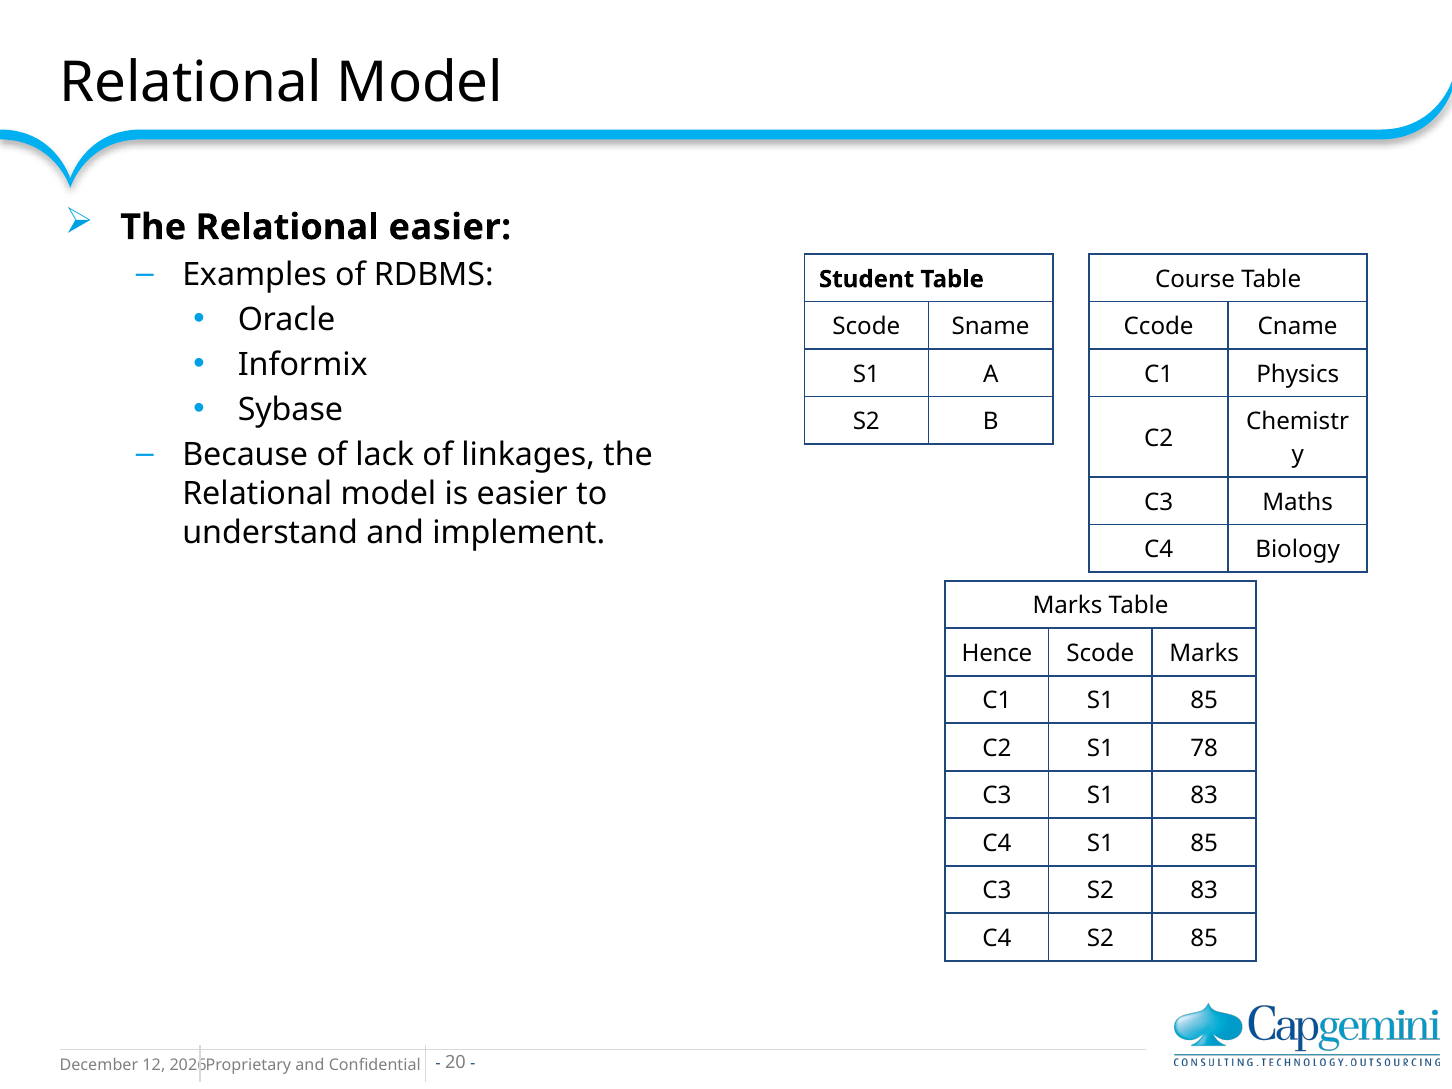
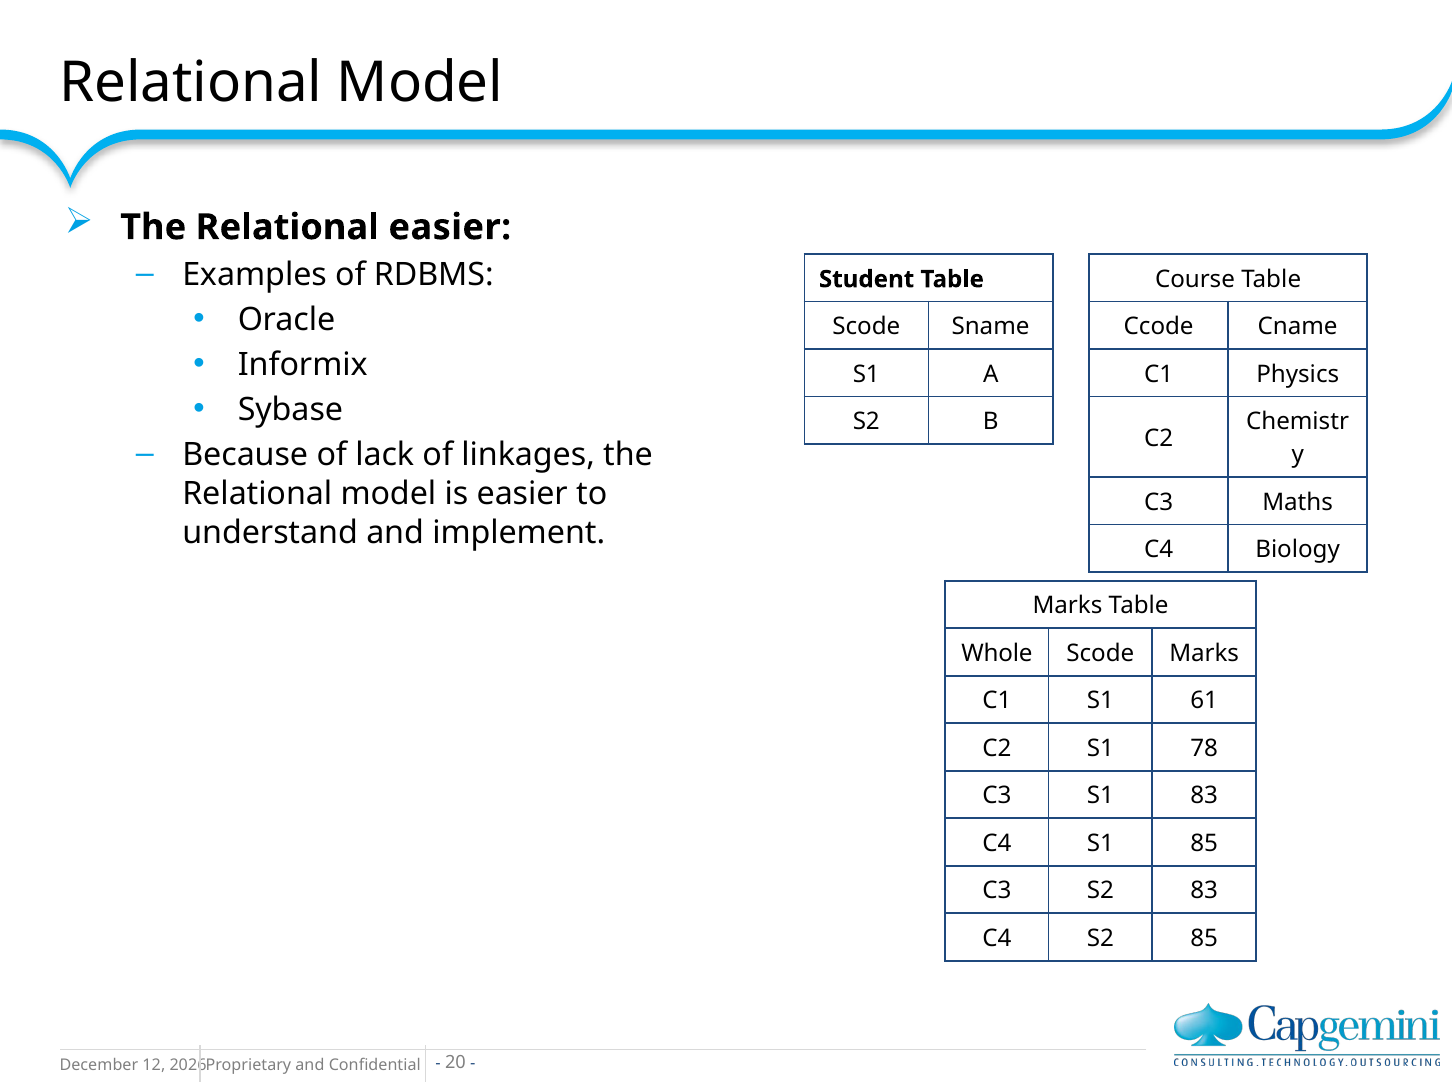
Hence: Hence -> Whole
C1 S1 85: 85 -> 61
